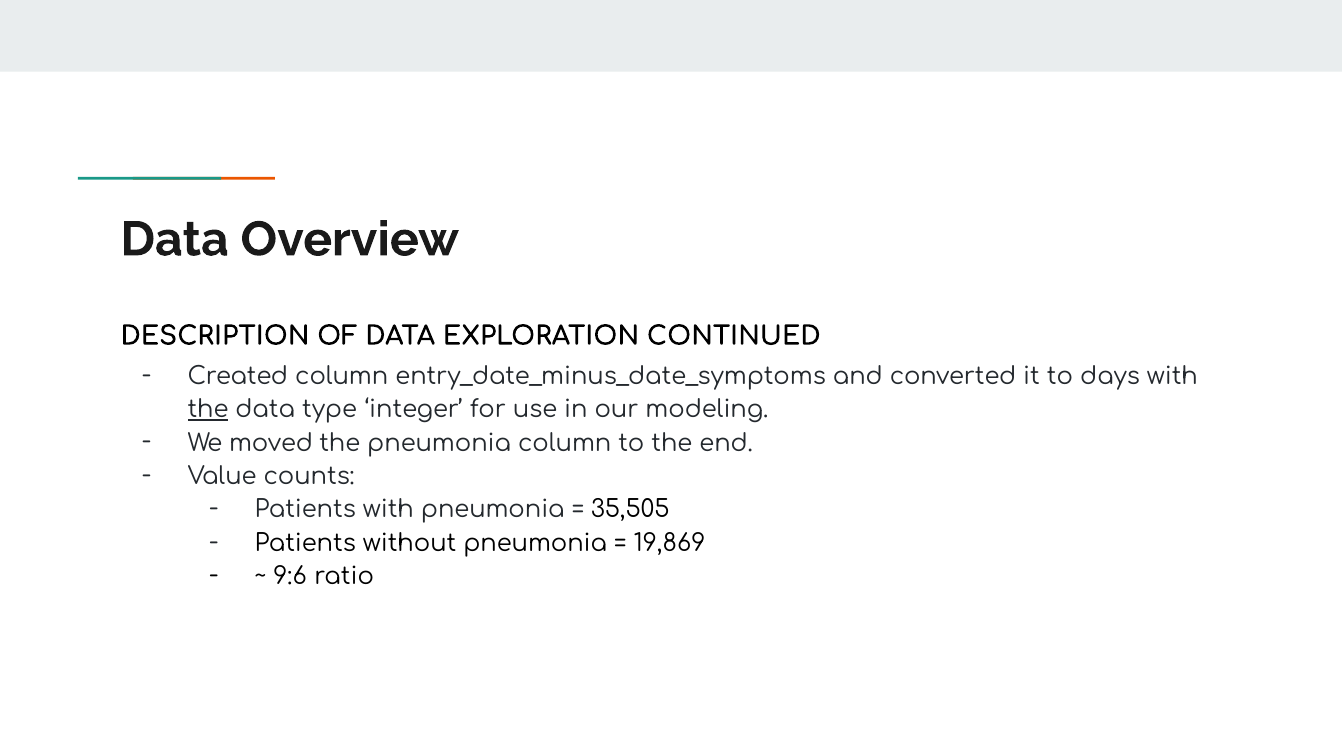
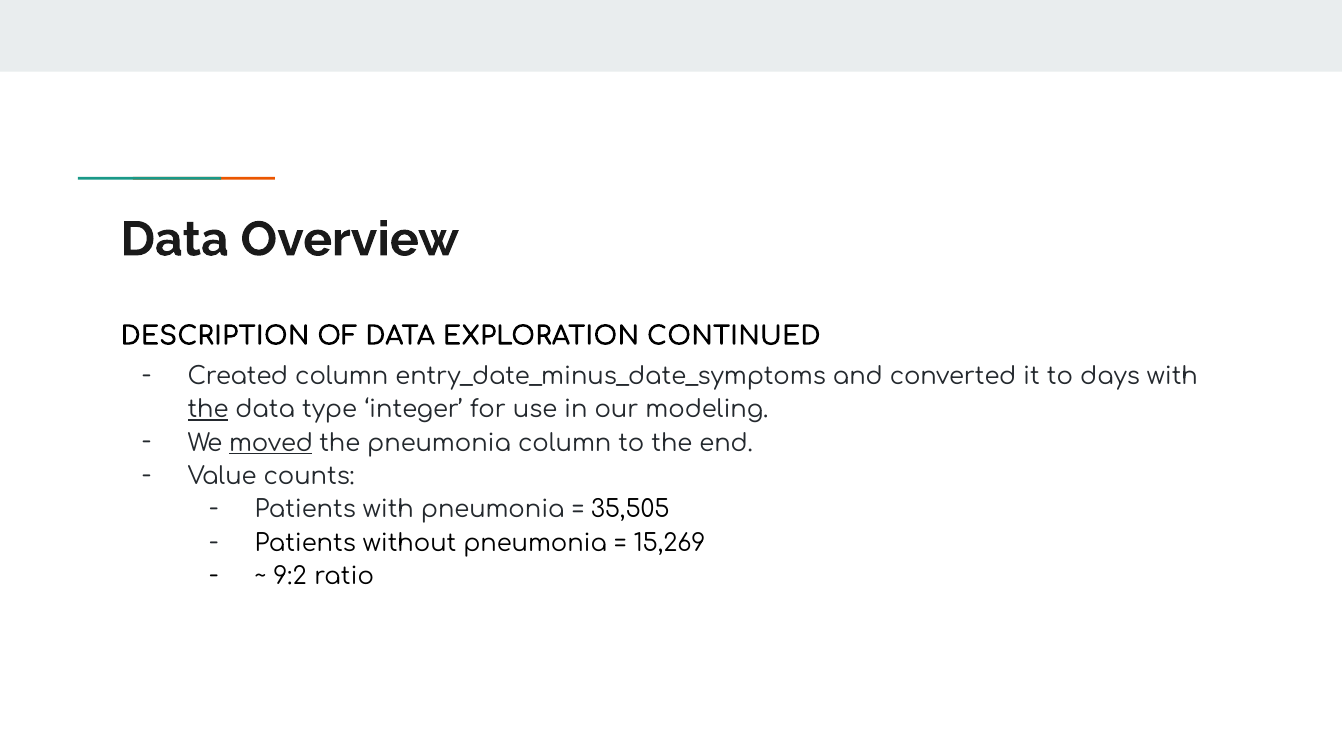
moved underline: none -> present
19,869: 19,869 -> 15,269
9:6: 9:6 -> 9:2
